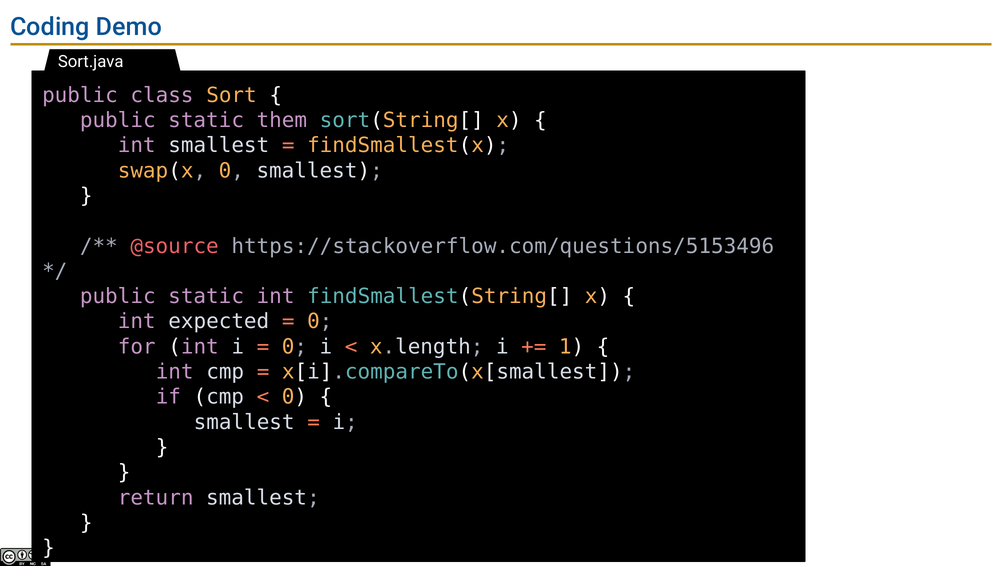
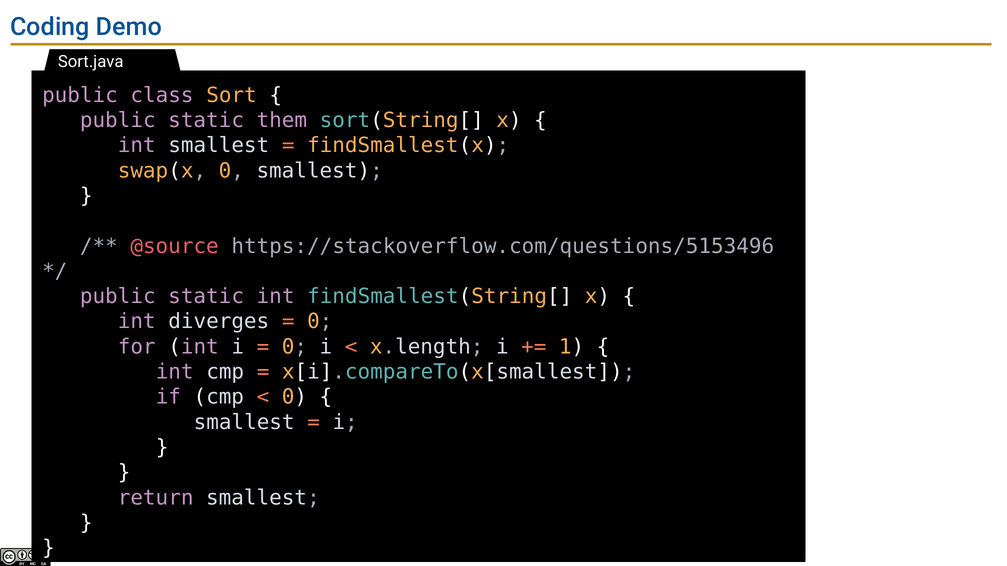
expected: expected -> diverges
